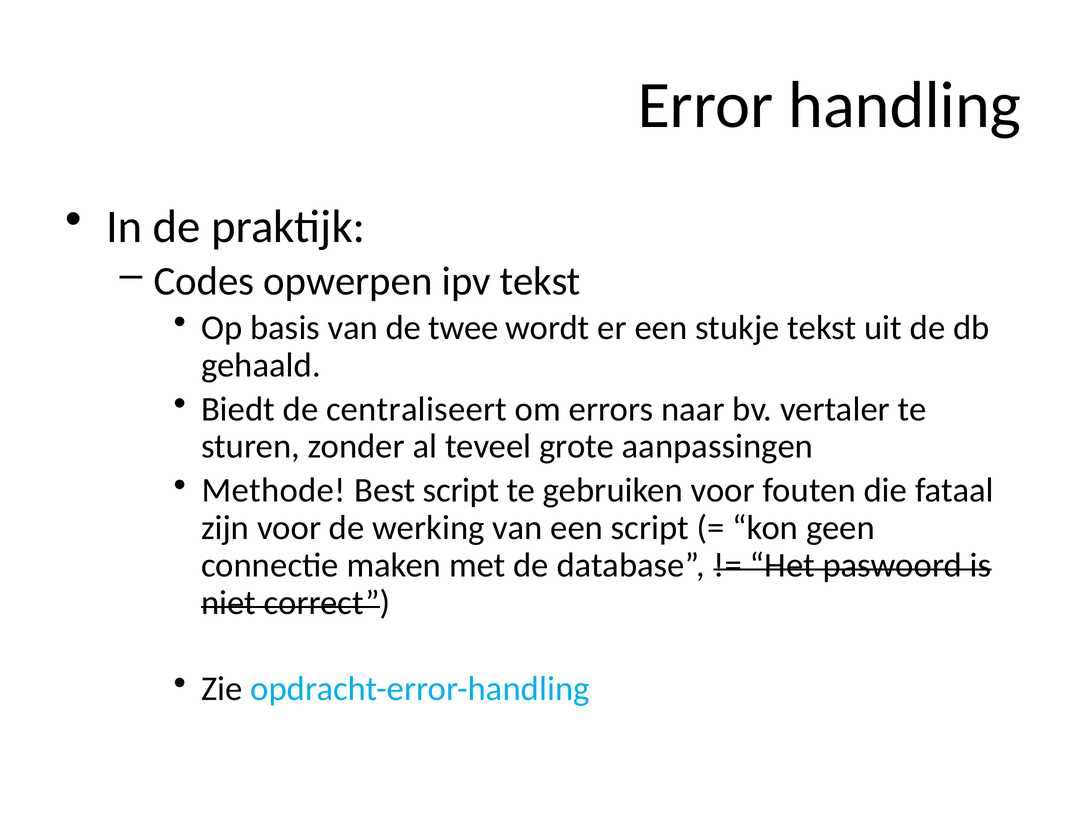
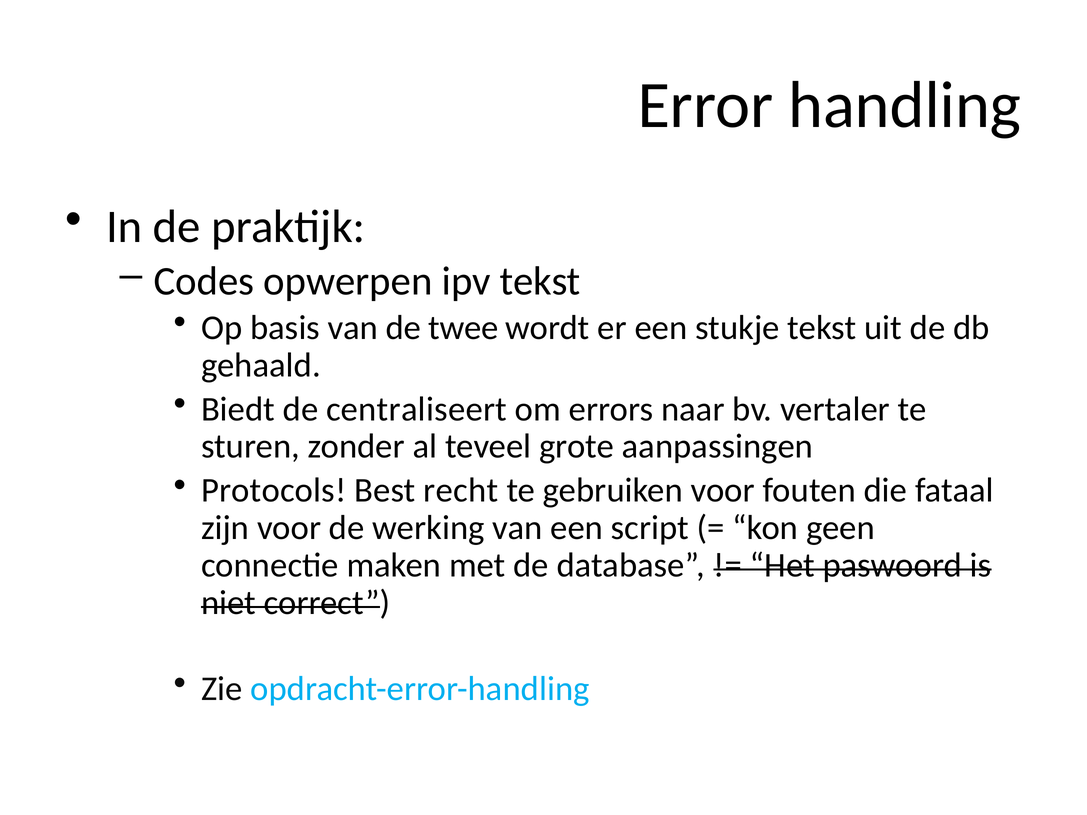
Methode: Methode -> Protocols
Best script: script -> recht
